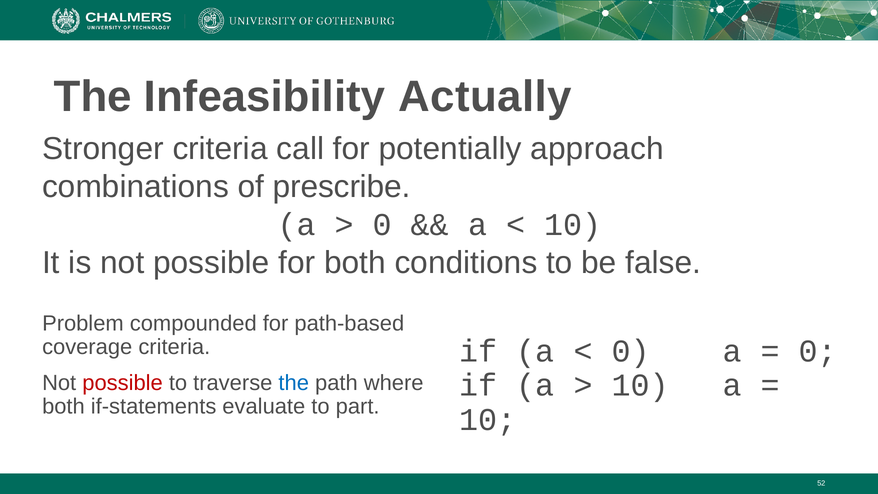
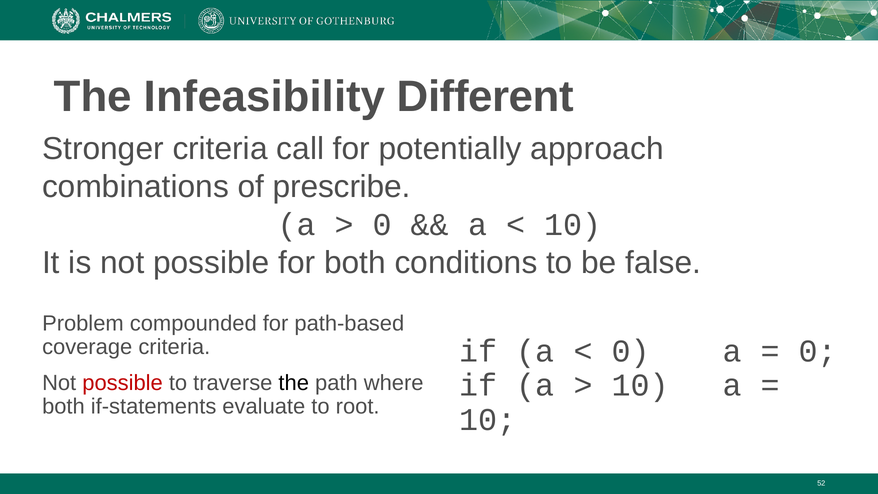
Actually: Actually -> Different
the at (294, 383) colour: blue -> black
part: part -> root
